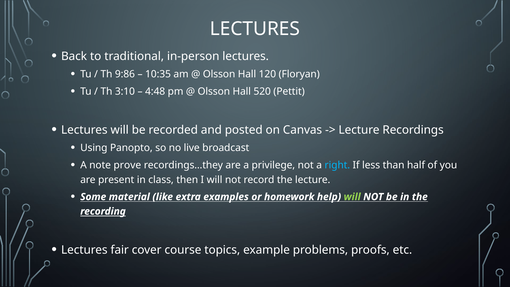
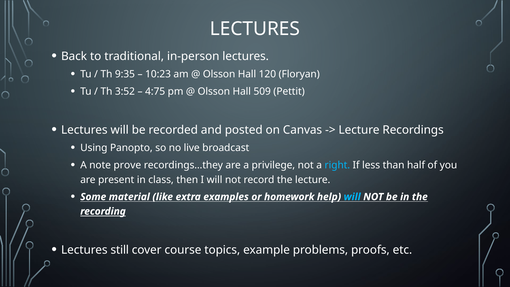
9:86: 9:86 -> 9:35
10:35: 10:35 -> 10:23
3:10: 3:10 -> 3:52
4:48: 4:48 -> 4:75
520: 520 -> 509
will at (352, 197) colour: light green -> light blue
fair: fair -> still
